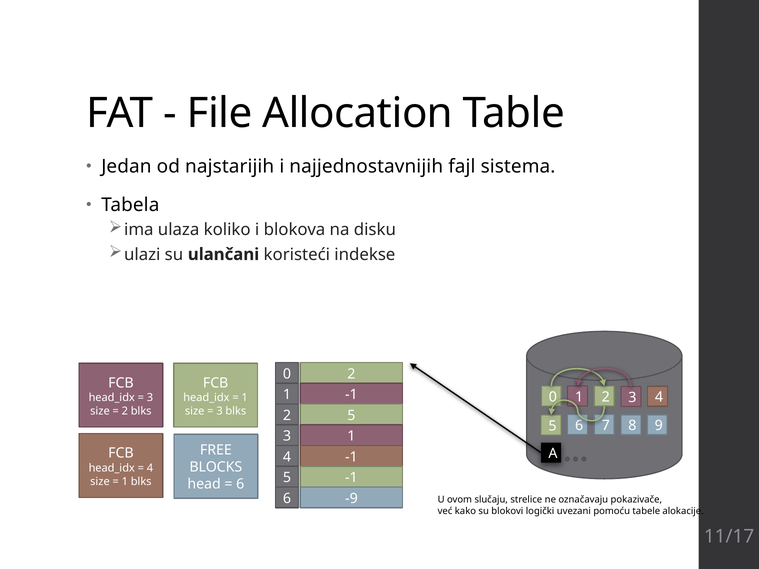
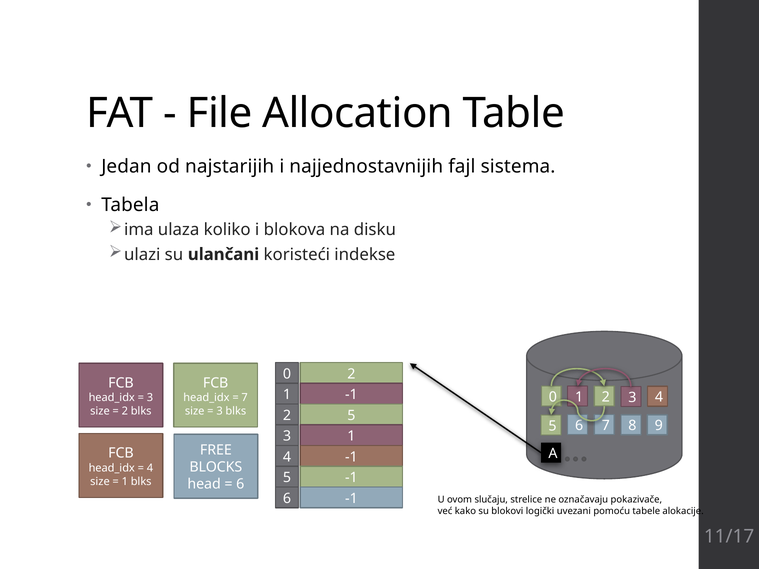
1 at (245, 398): 1 -> 7
-9 at (351, 499): -9 -> -1
